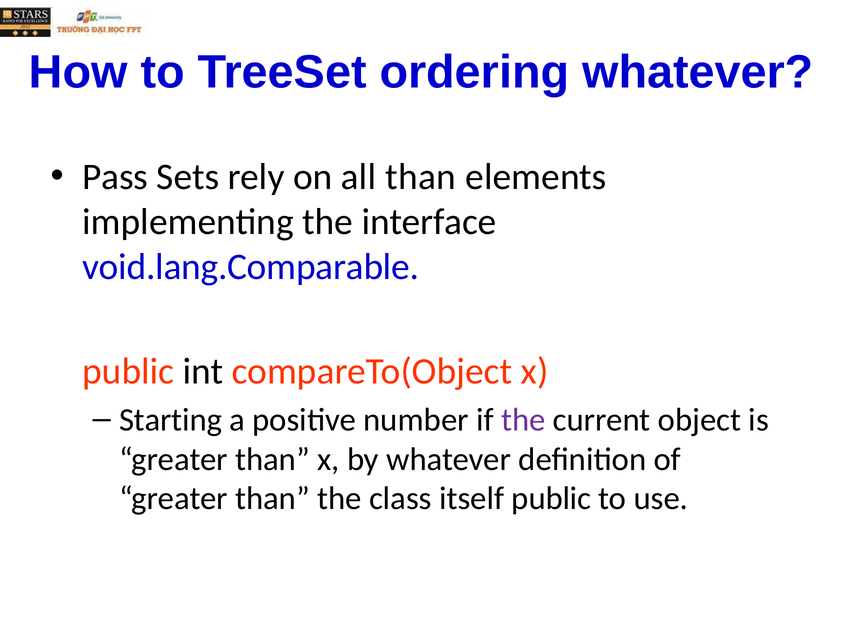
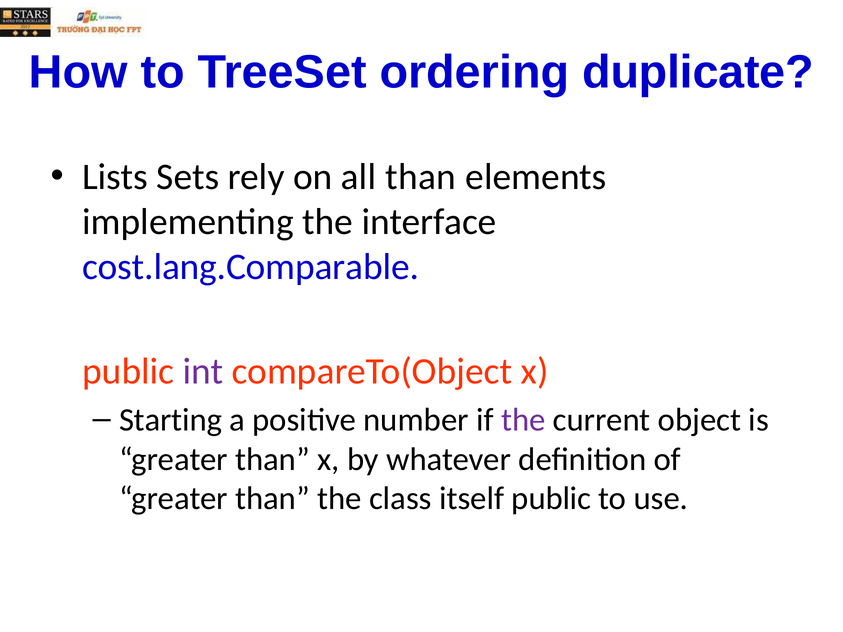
ordering whatever: whatever -> duplicate
Pass: Pass -> Lists
void.lang.Comparable: void.lang.Comparable -> cost.lang.Comparable
int colour: black -> purple
